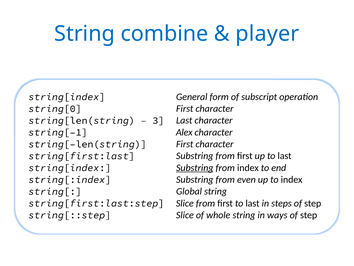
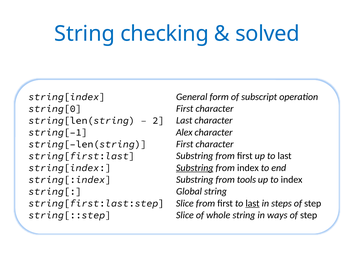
combine: combine -> checking
player: player -> solved
3: 3 -> 2
even: even -> tools
last at (253, 203) underline: none -> present
